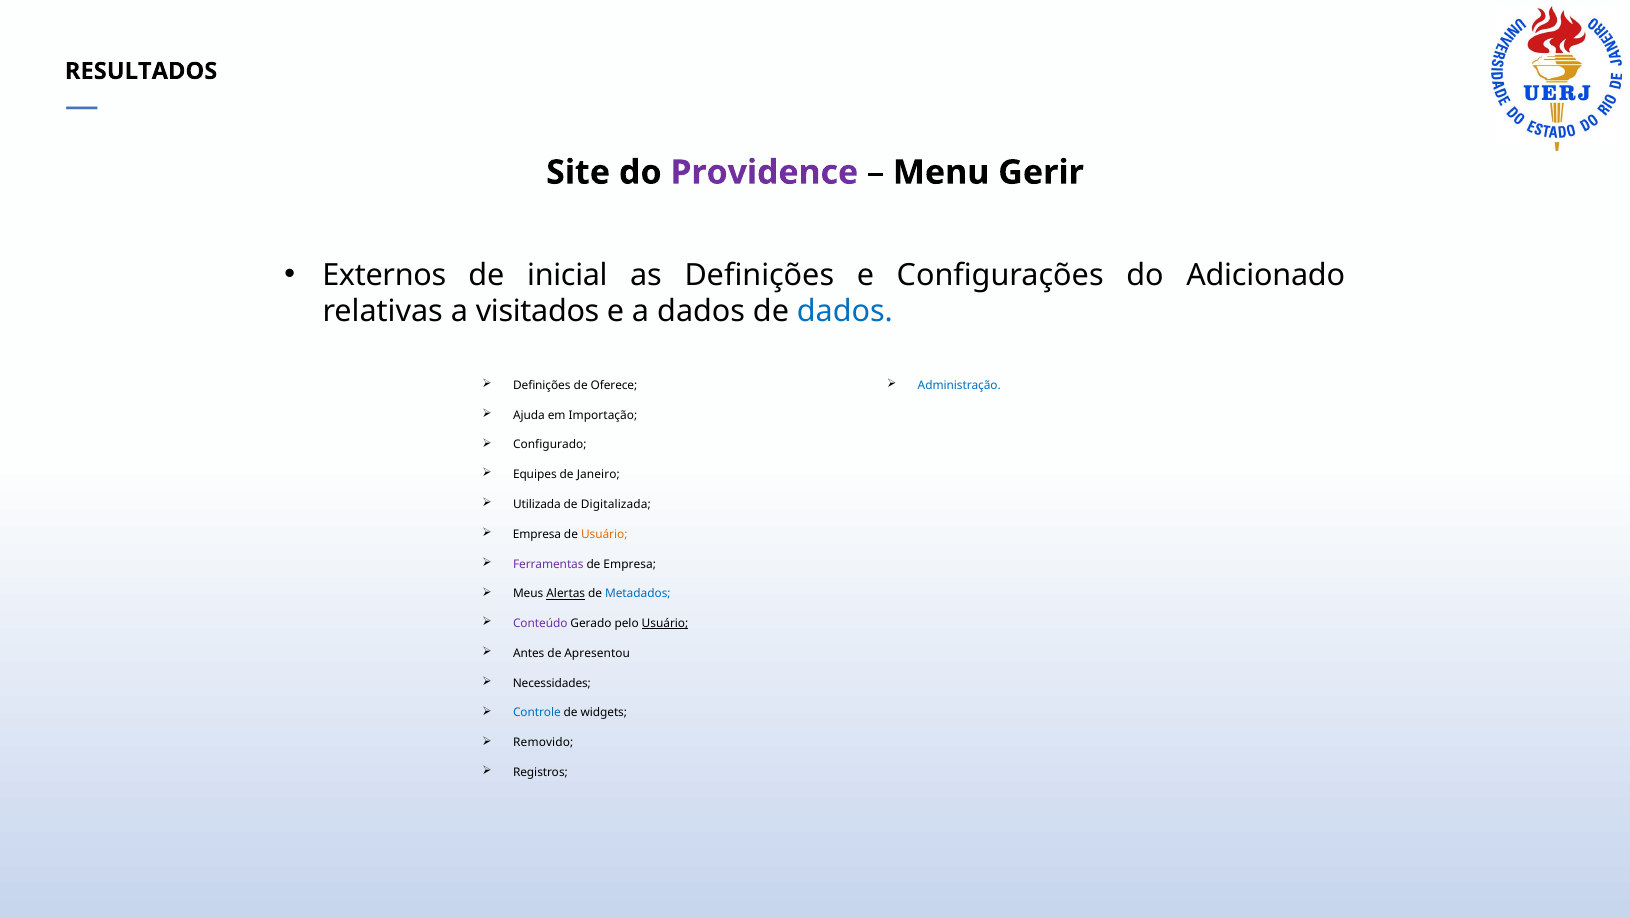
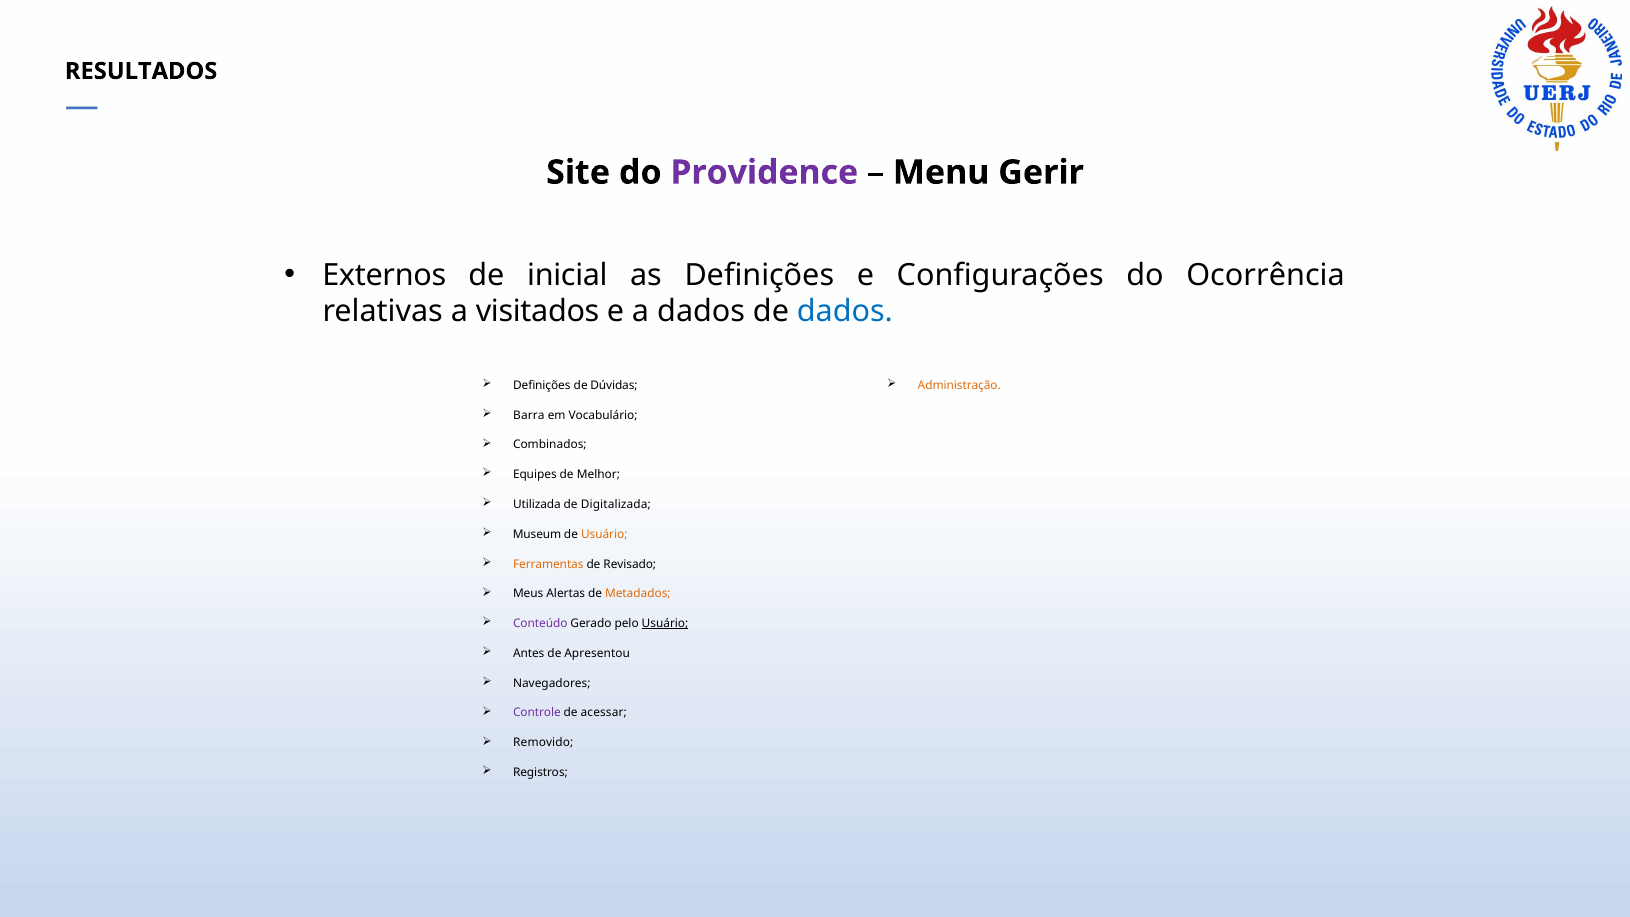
Adicionado: Adicionado -> Ocorrência
Oferece: Oferece -> Dúvidas
Administração colour: blue -> orange
Ajuda: Ajuda -> Barra
Importação: Importação -> Vocabulário
Configurado: Configurado -> Combinados
Janeiro: Janeiro -> Melhor
Empresa at (537, 534): Empresa -> Museum
Ferramentas colour: purple -> orange
de Empresa: Empresa -> Revisado
Alertas underline: present -> none
Metadados colour: blue -> orange
Necessidades: Necessidades -> Navegadores
Controle colour: blue -> purple
widgets: widgets -> acessar
